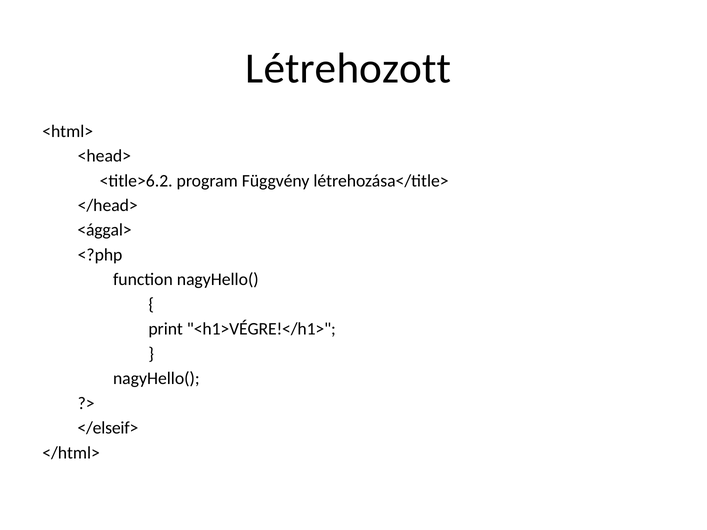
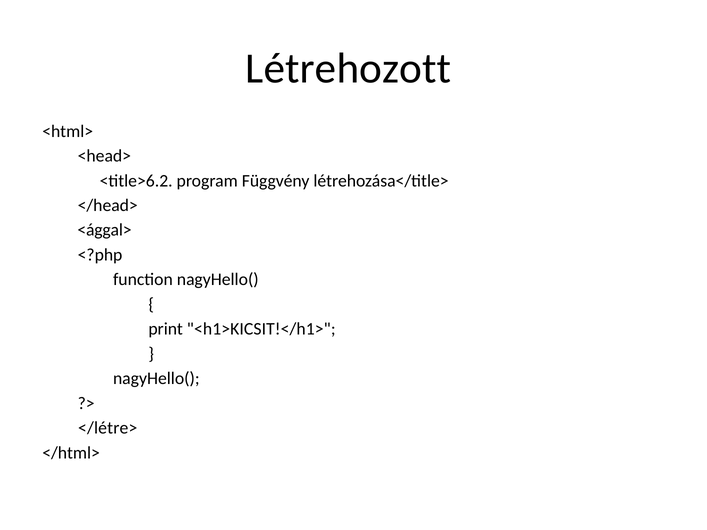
<h1>VÉGRE!</h1>: <h1>VÉGRE!</h1> -> <h1>KICSIT!</h1>
</elseif>: </elseif> -> </létre>
